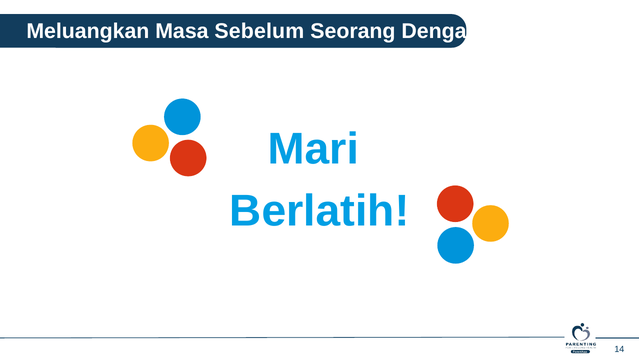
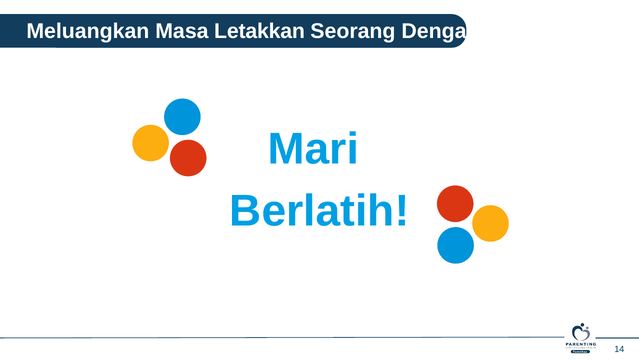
Sebelum: Sebelum -> Letakkan
